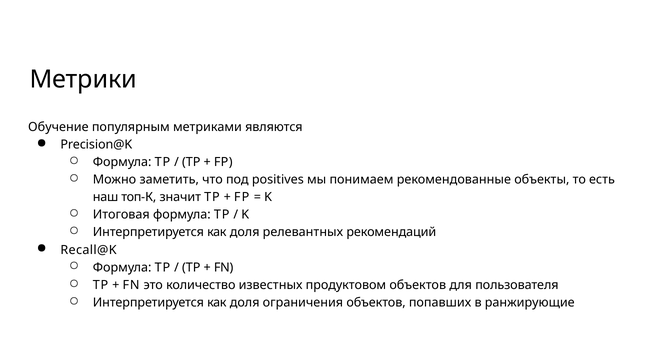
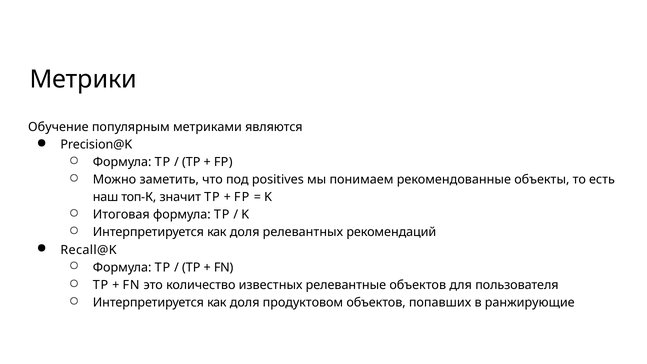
продуктовом: продуктовом -> релевантные
ограничения: ограничения -> продуктовом
